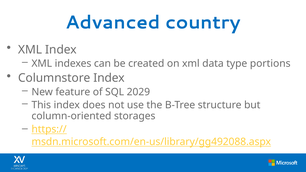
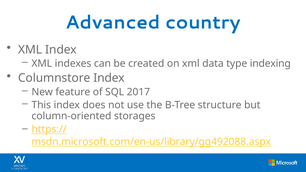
portions: portions -> indexing
2029: 2029 -> 2017
